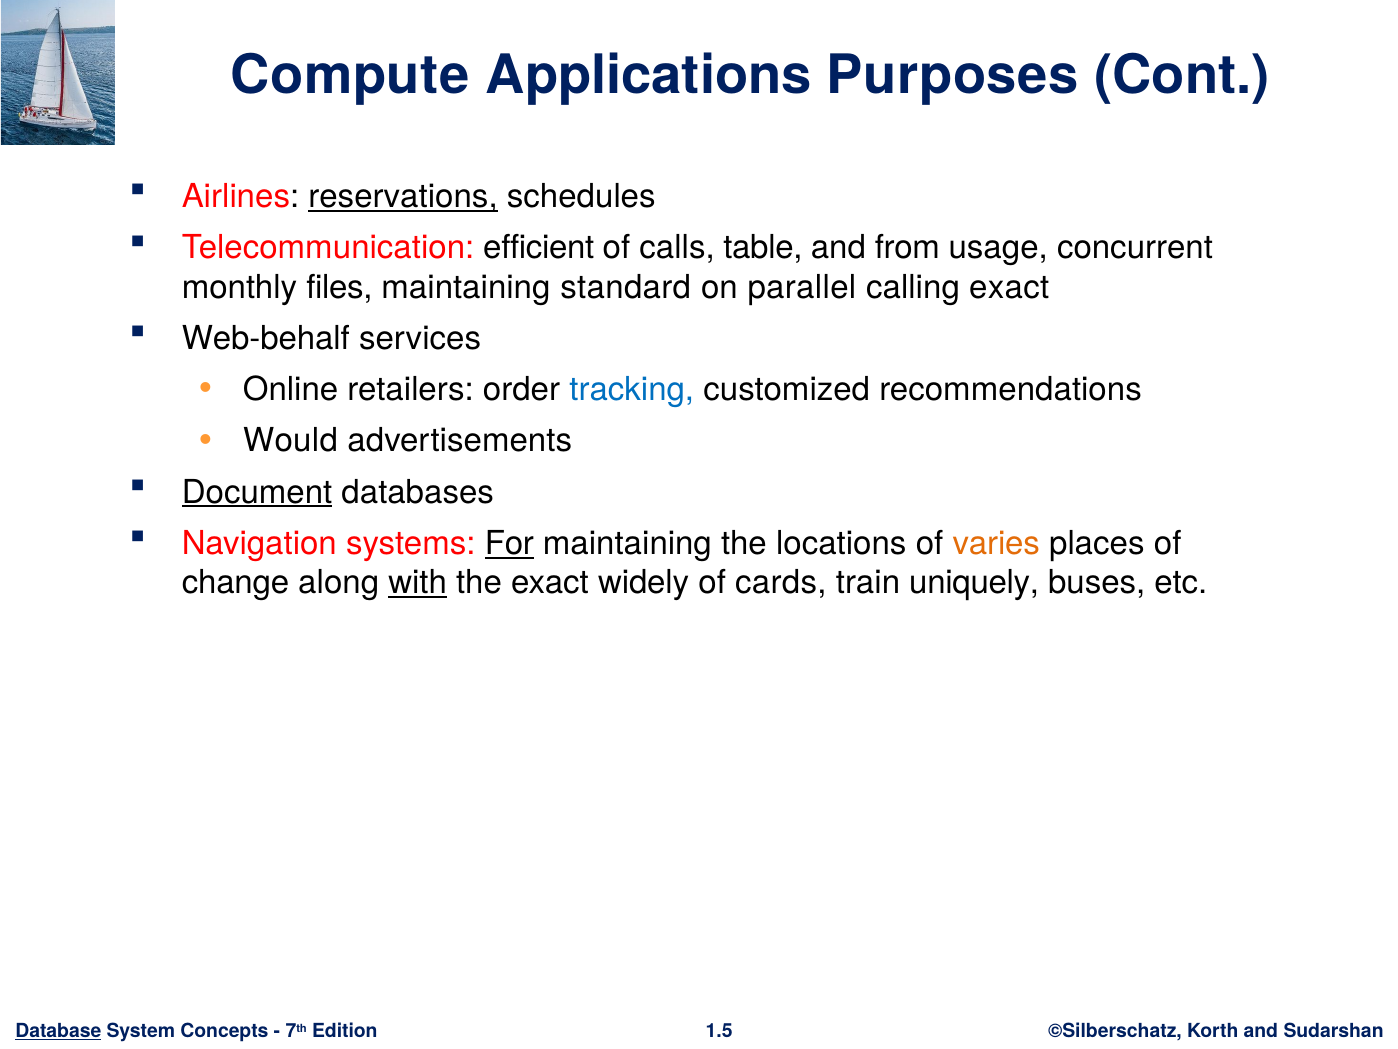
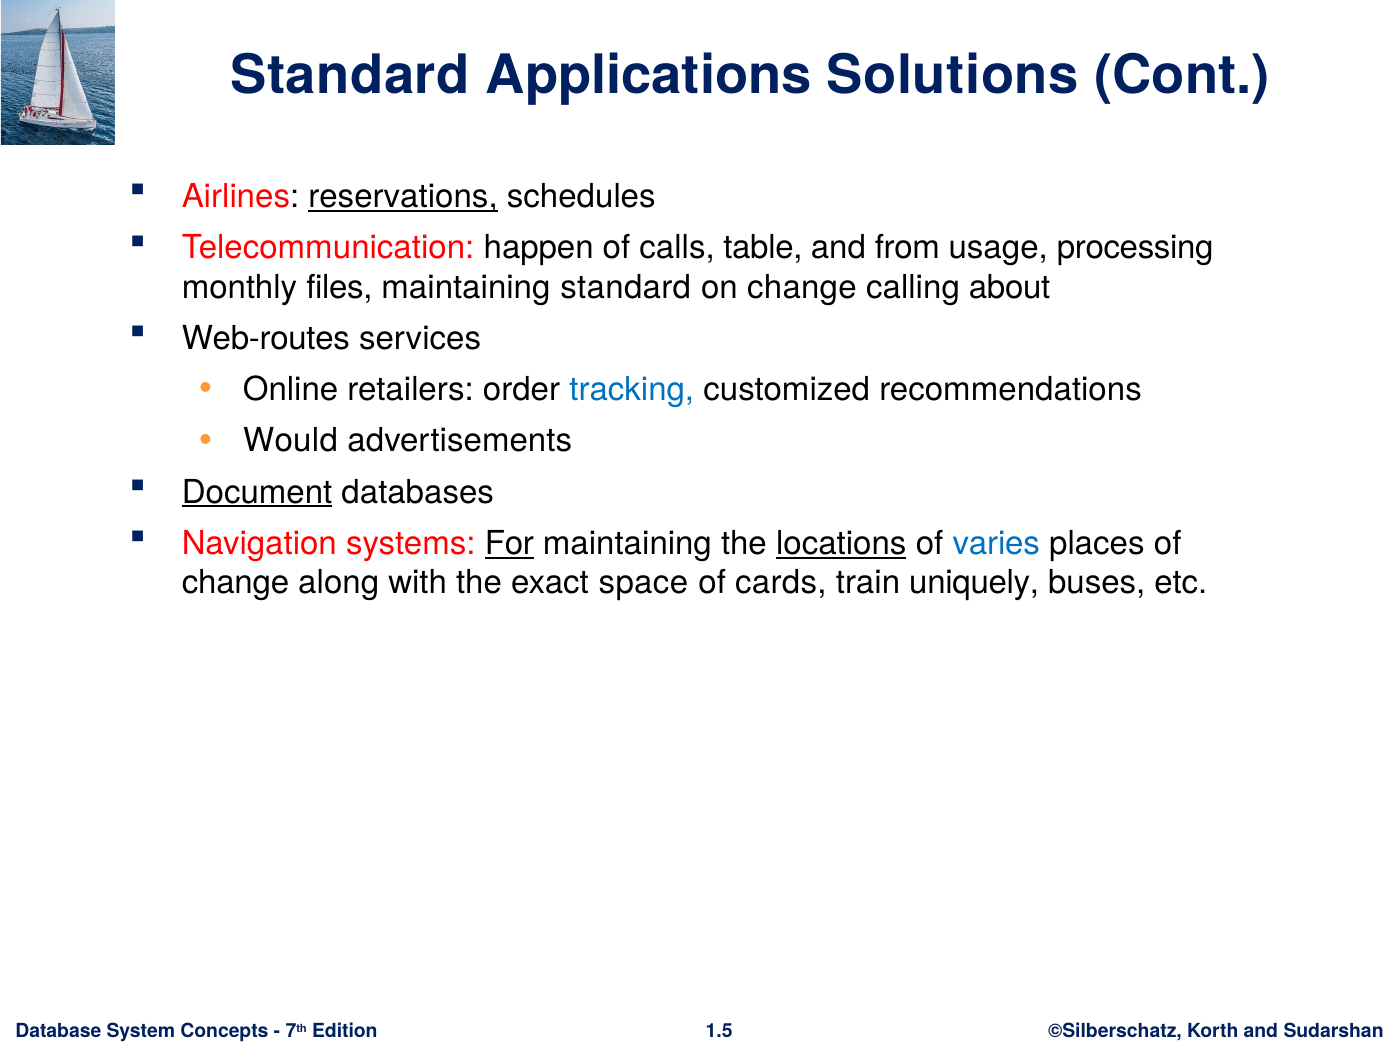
Compute at (350, 75): Compute -> Standard
Purposes: Purposes -> Solutions
efficient: efficient -> happen
concurrent: concurrent -> processing
on parallel: parallel -> change
calling exact: exact -> about
Web-behalf: Web-behalf -> Web-routes
locations underline: none -> present
varies colour: orange -> blue
with underline: present -> none
widely: widely -> space
Database underline: present -> none
